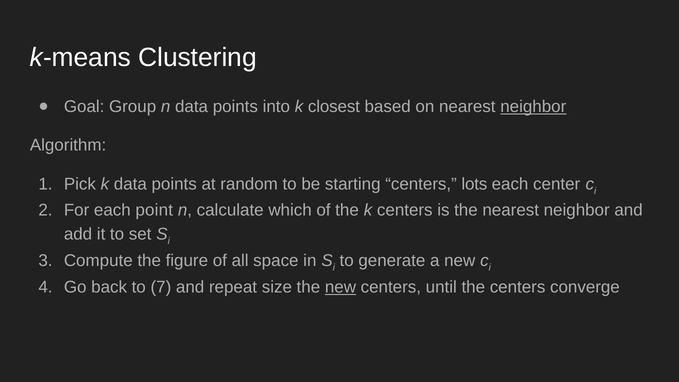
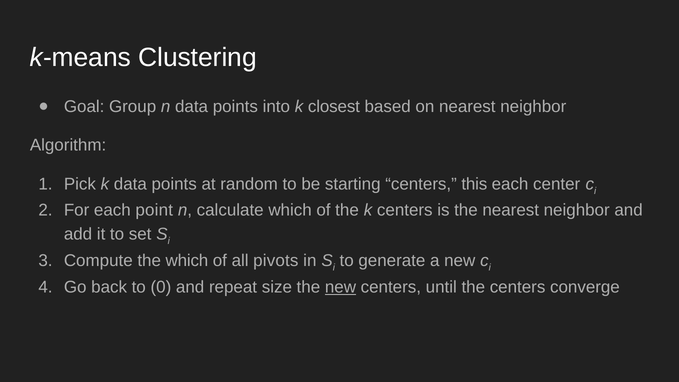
neighbor at (533, 107) underline: present -> none
lots: lots -> this
the figure: figure -> which
space: space -> pivots
7: 7 -> 0
